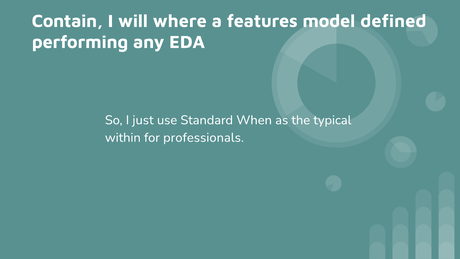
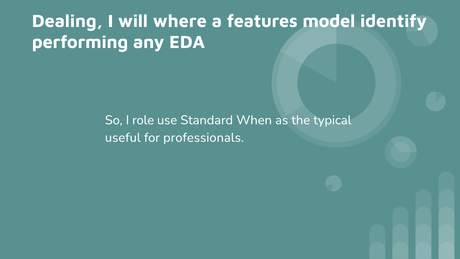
Contain: Contain -> Dealing
defined: defined -> identify
just: just -> role
within: within -> useful
